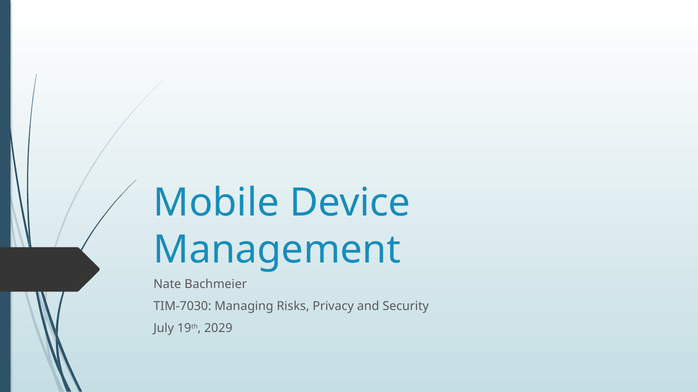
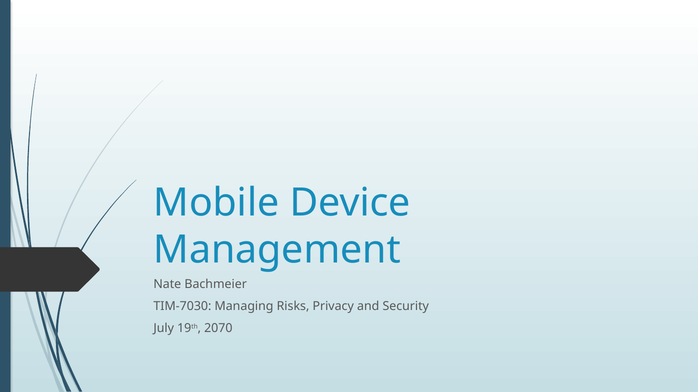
2029: 2029 -> 2070
